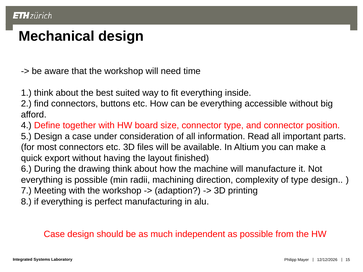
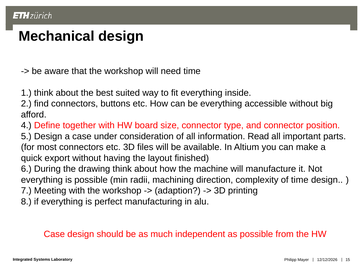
of type: type -> time
